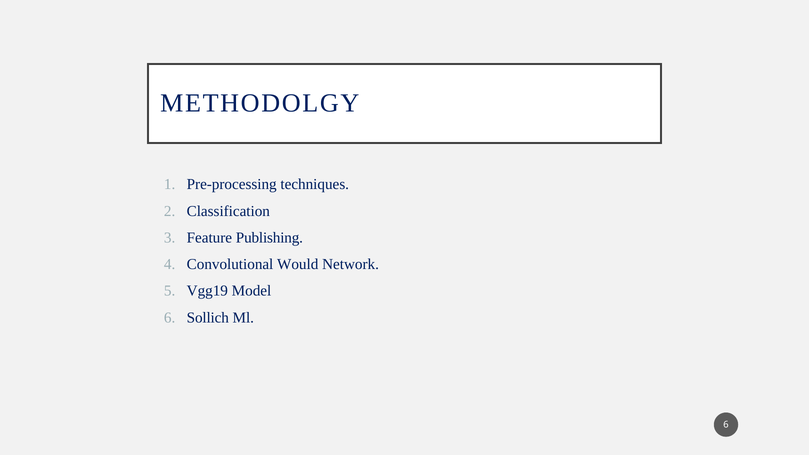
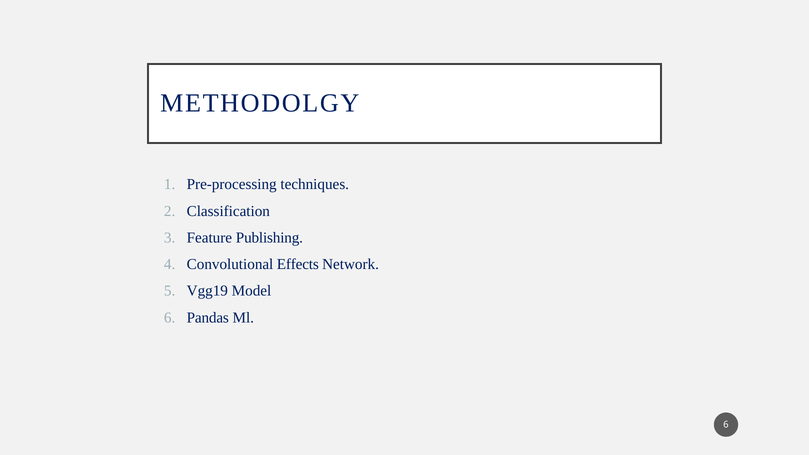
Would: Would -> Effects
Sollich: Sollich -> Pandas
